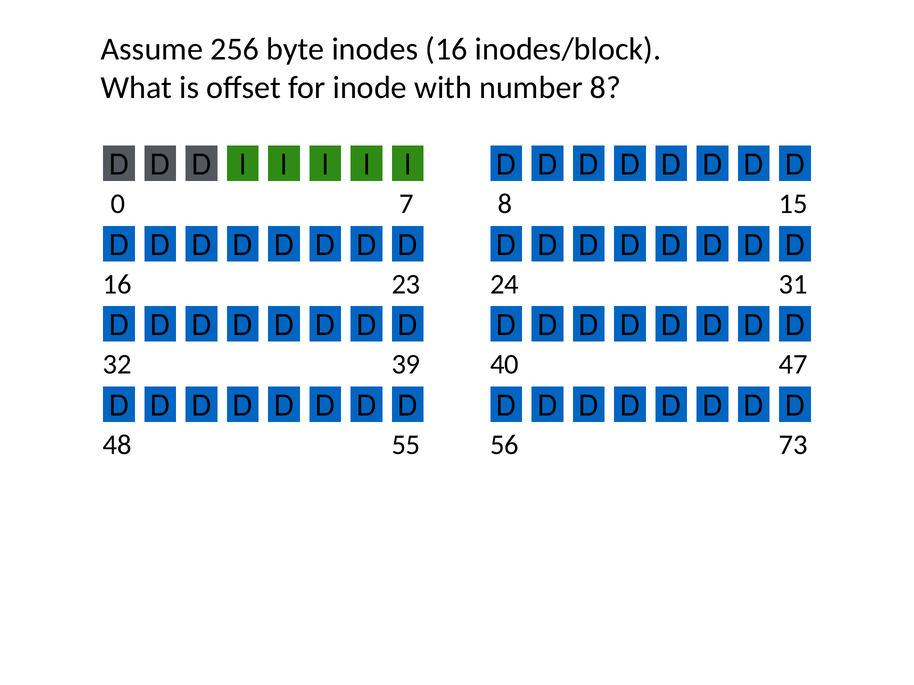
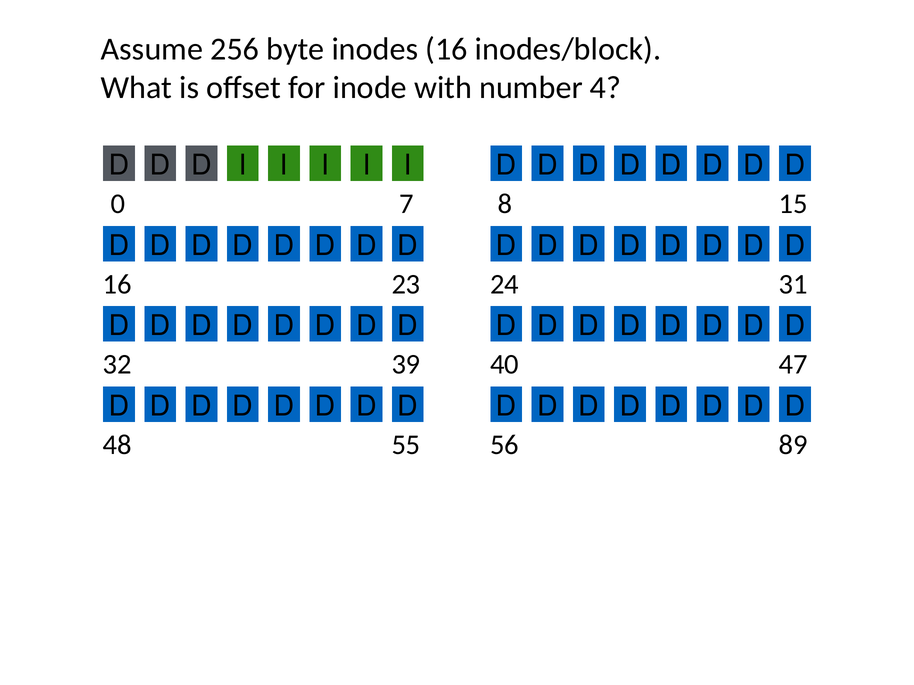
number 8: 8 -> 4
73: 73 -> 89
